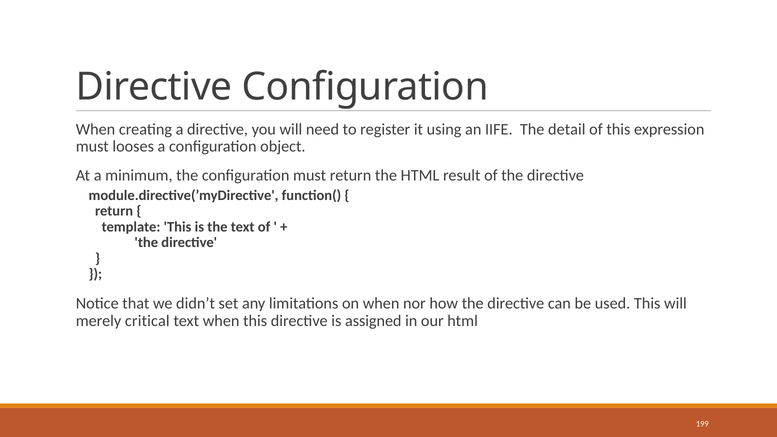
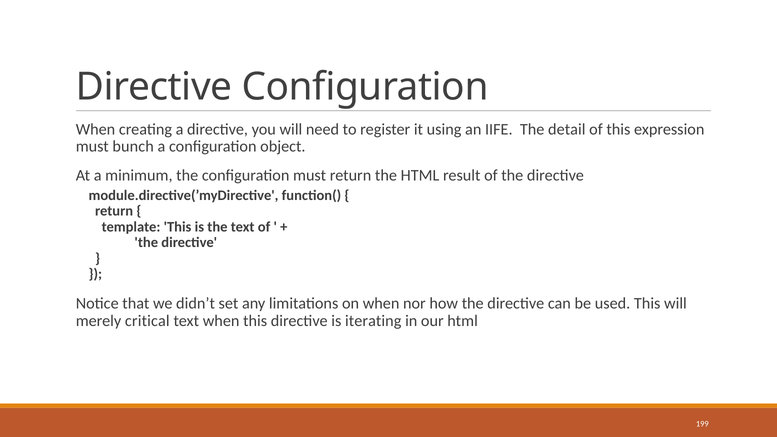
looses: looses -> bunch
assigned: assigned -> iterating
